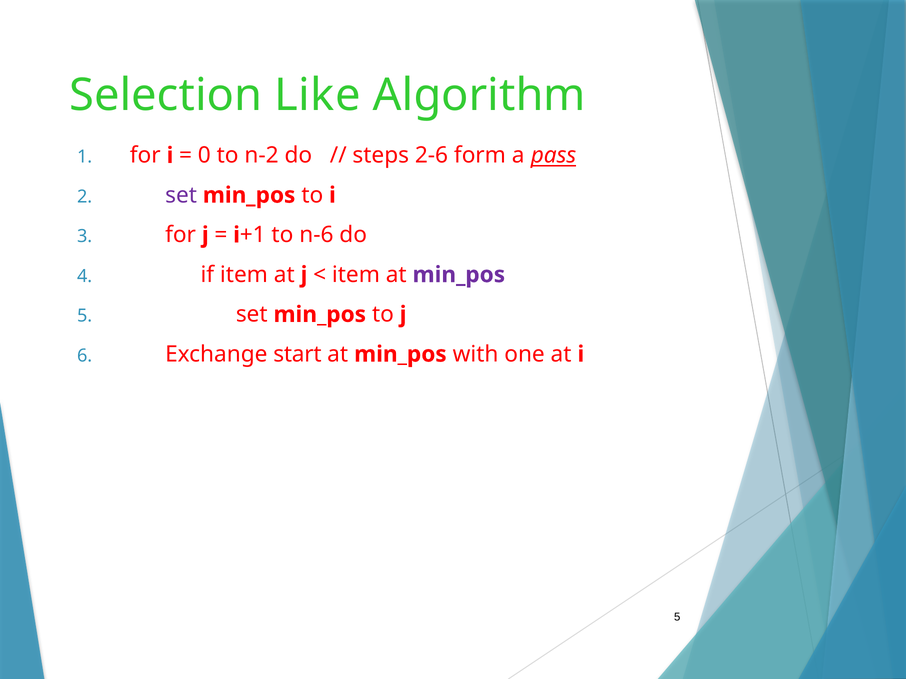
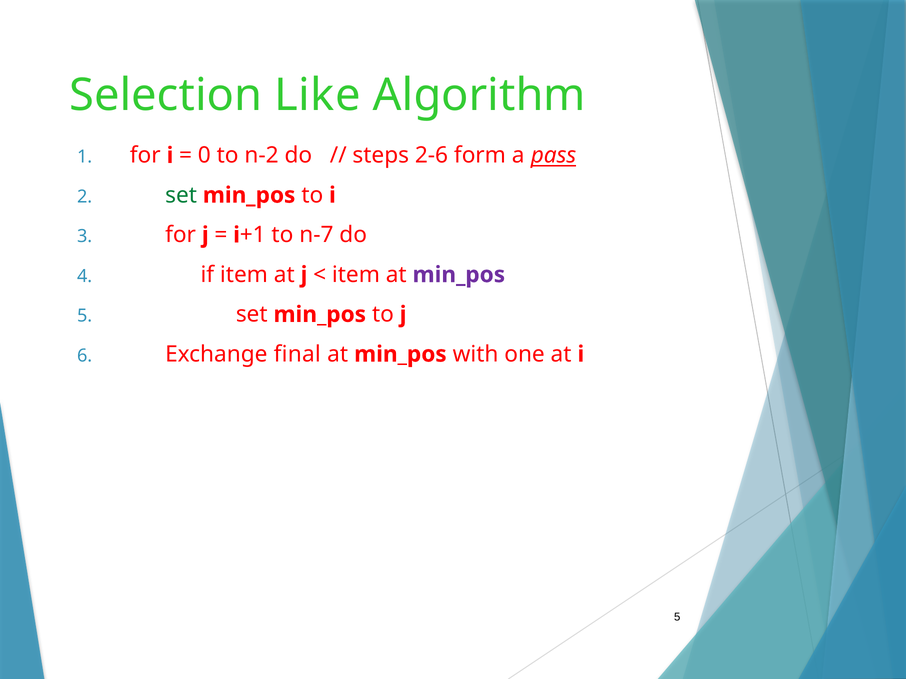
set at (181, 195) colour: purple -> green
n-6: n-6 -> n-7
start: start -> final
